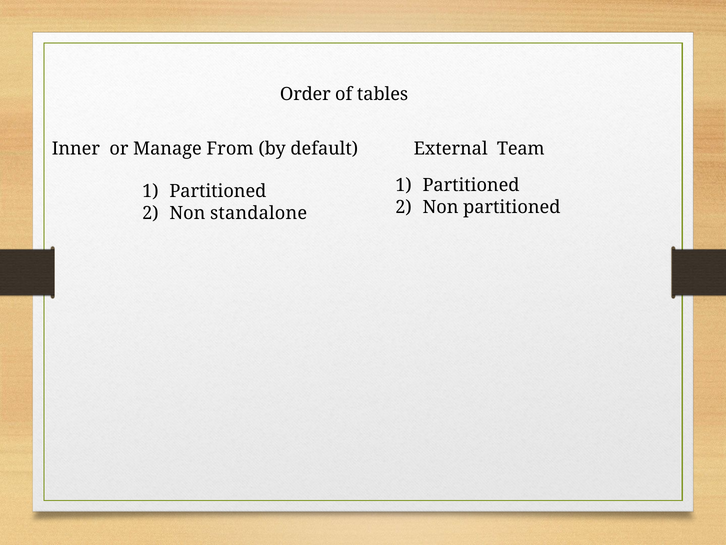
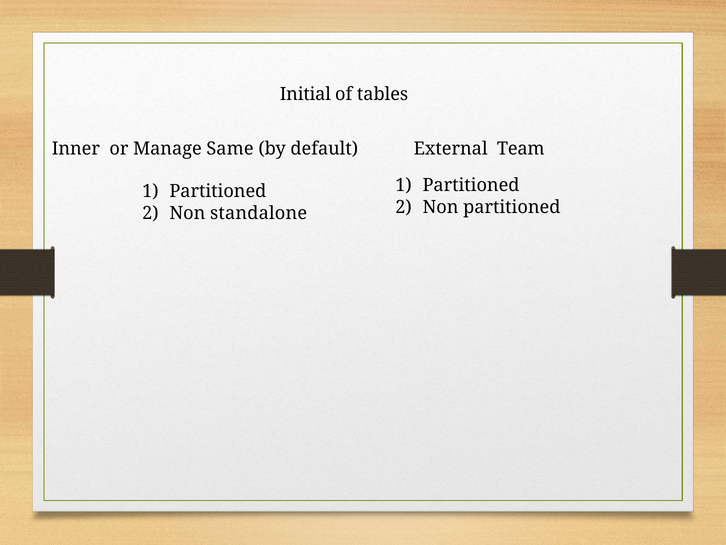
Order: Order -> Initial
From: From -> Same
